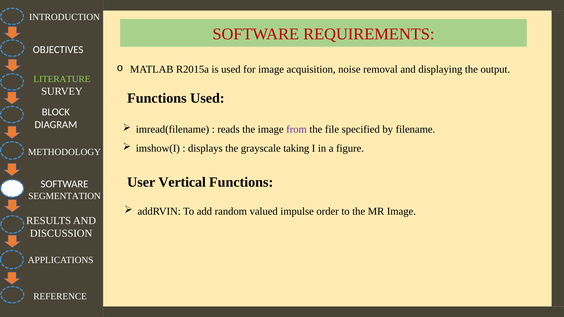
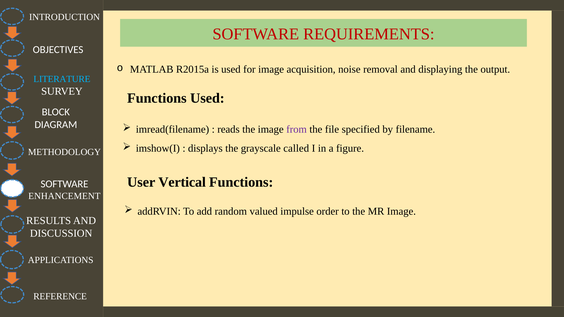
LITERATURE colour: light green -> light blue
taking: taking -> called
SEGMENTATION: SEGMENTATION -> ENHANCEMENT
